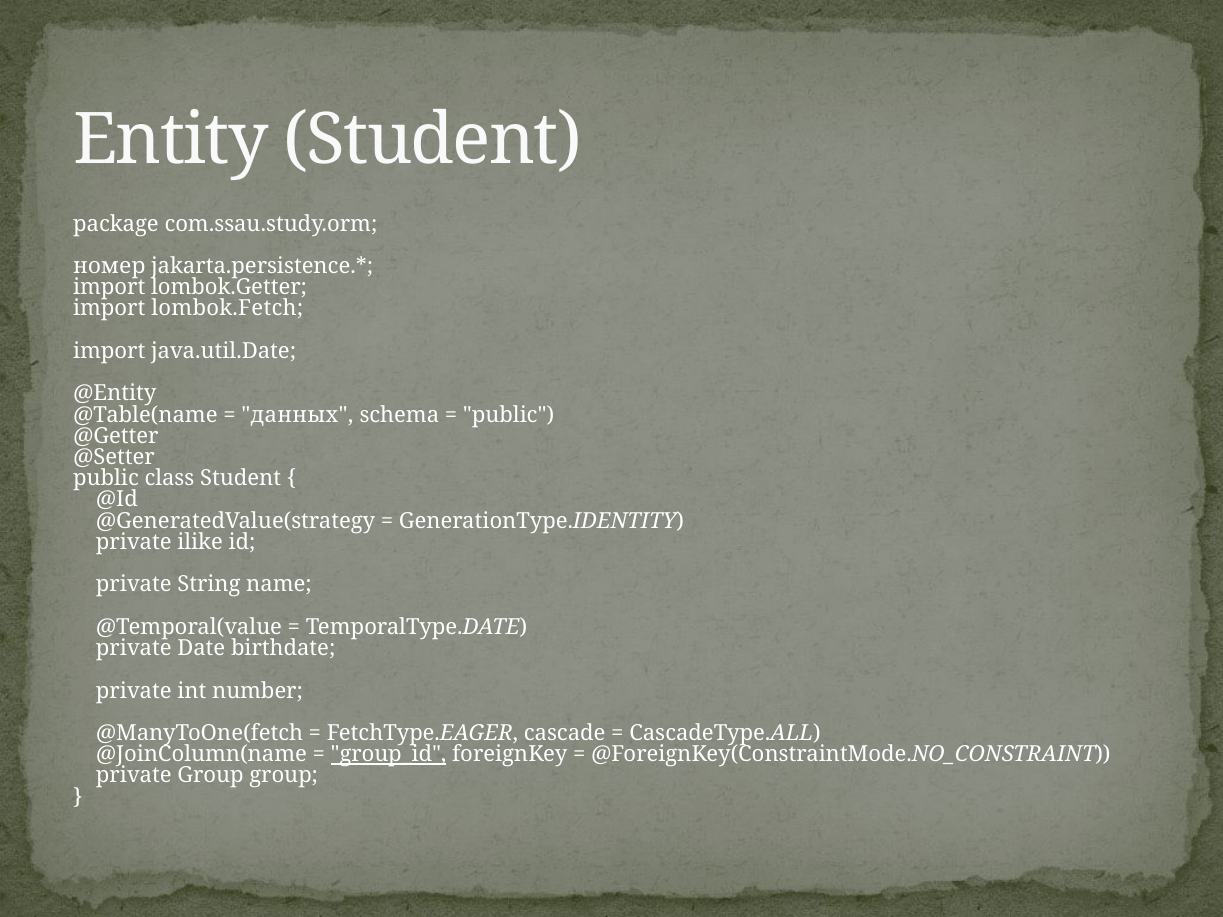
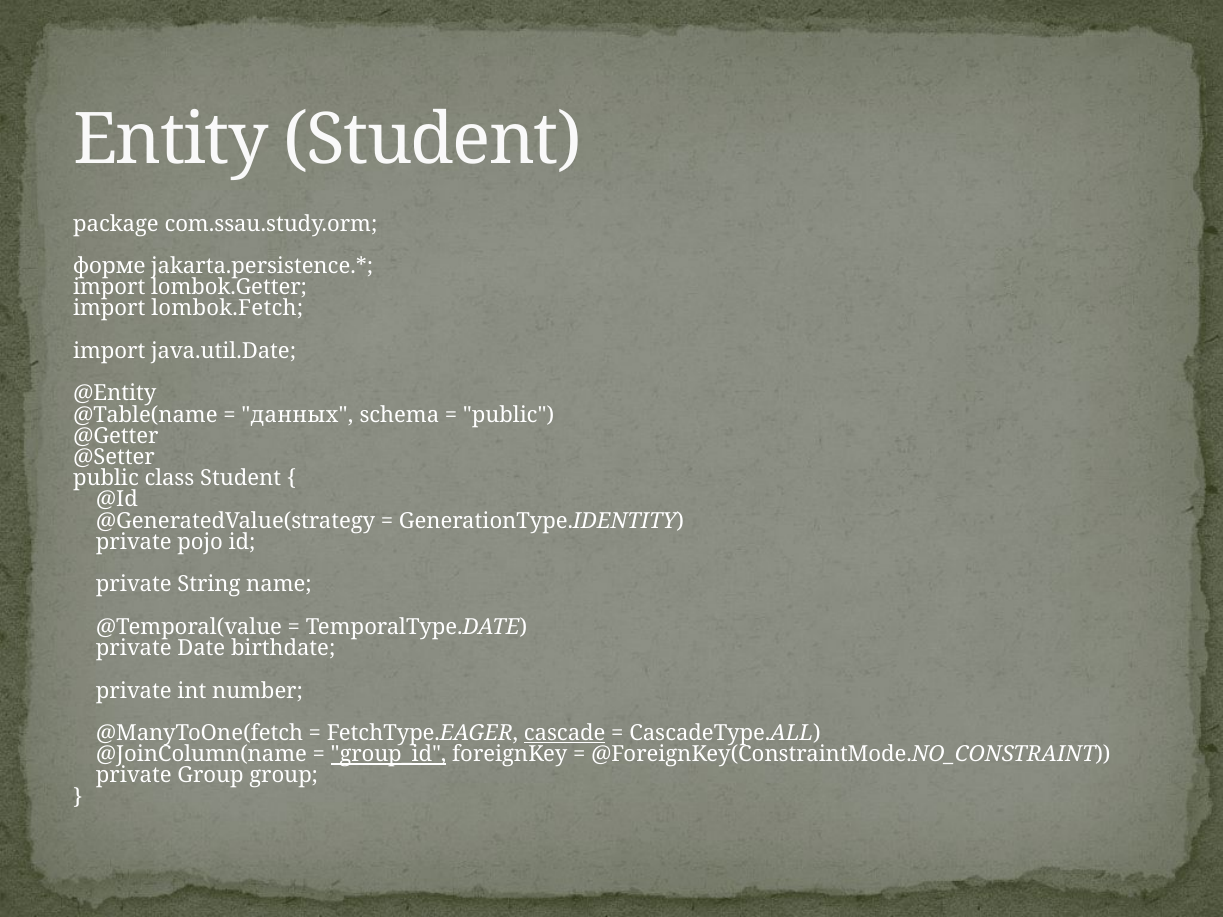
номер: номер -> форме
ilike: ilike -> pojo
cascade underline: none -> present
